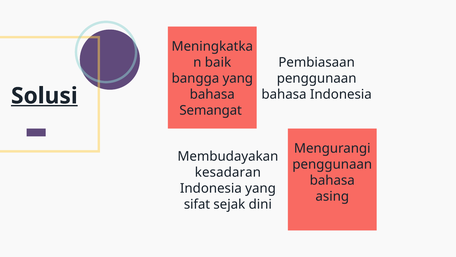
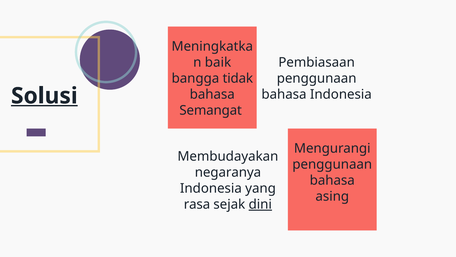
bangga yang: yang -> tidak
kesadaran: kesadaran -> negaranya
sifat: sifat -> rasa
dini underline: none -> present
